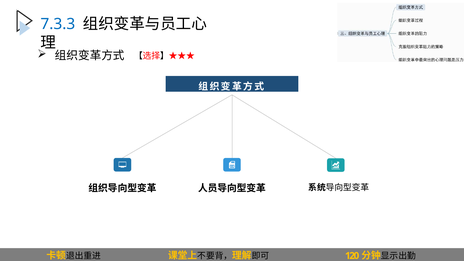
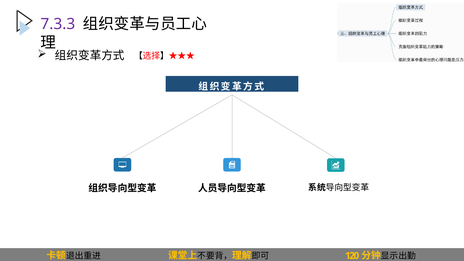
7.3.3 colour: blue -> purple
